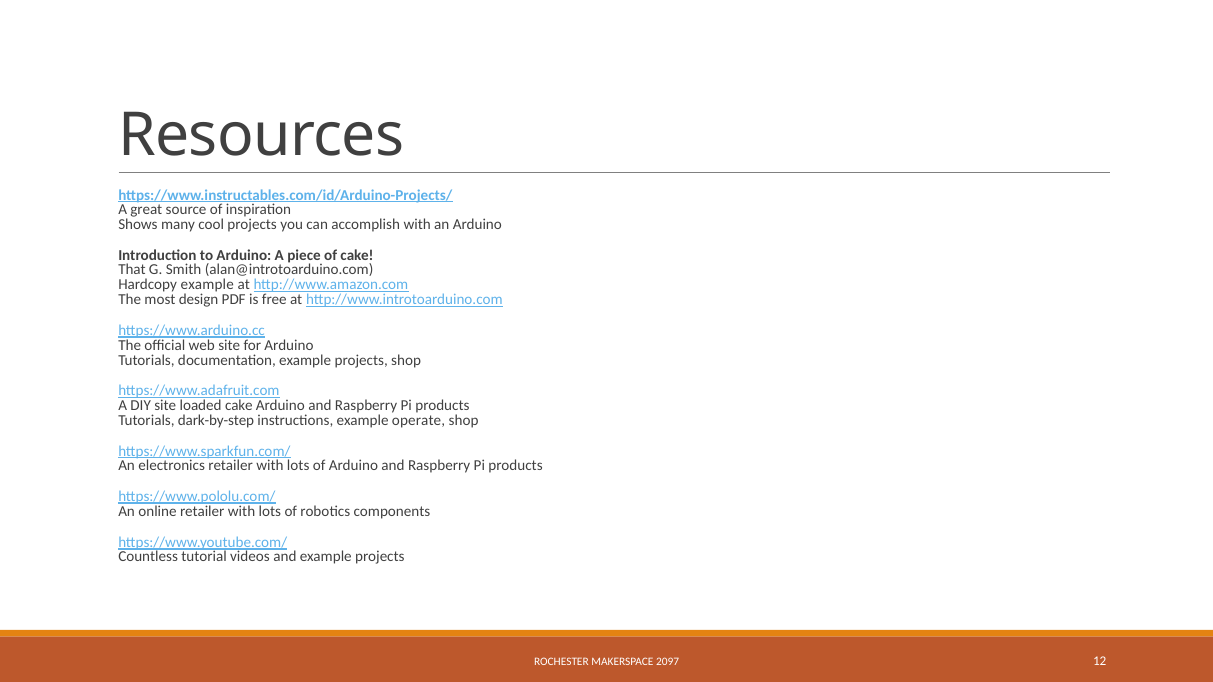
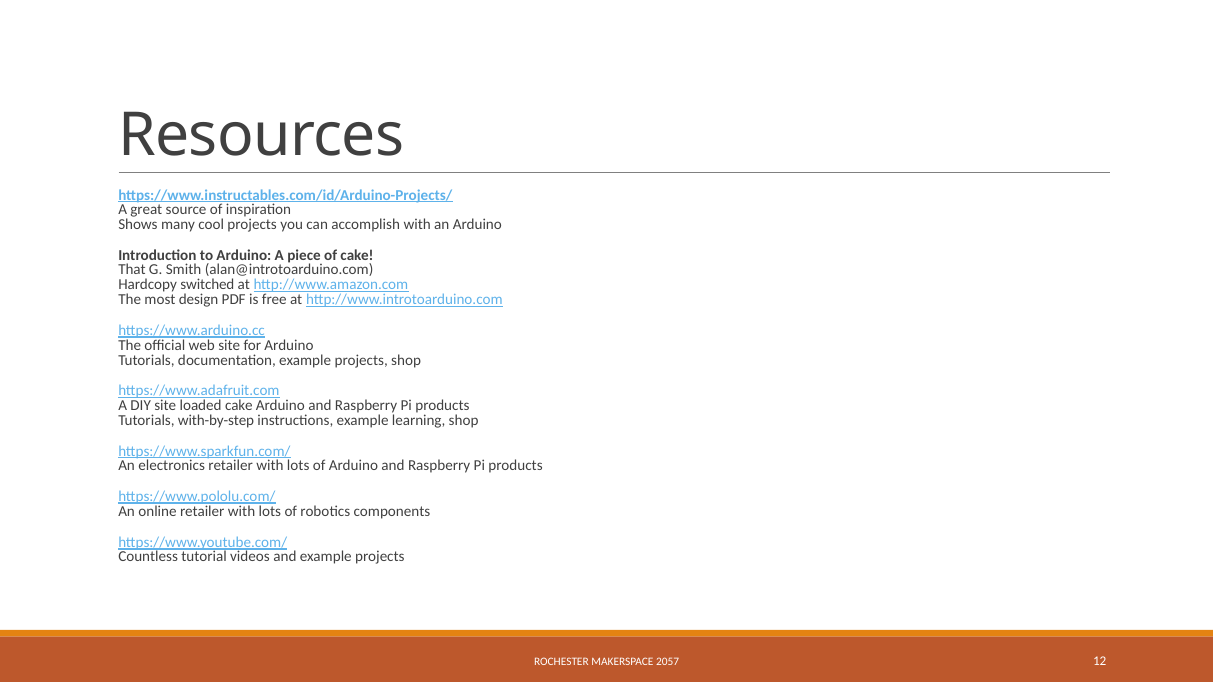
Hardcopy example: example -> switched
dark-by-step: dark-by-step -> with-by-step
operate: operate -> learning
2097: 2097 -> 2057
